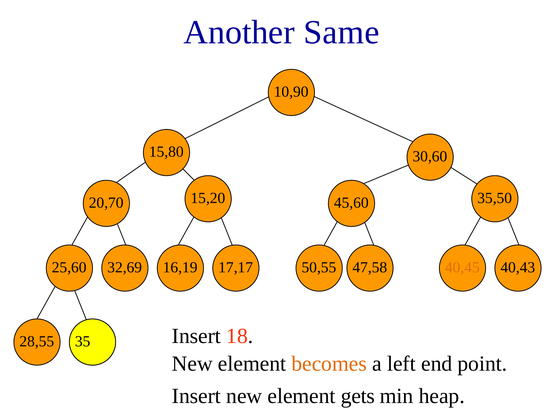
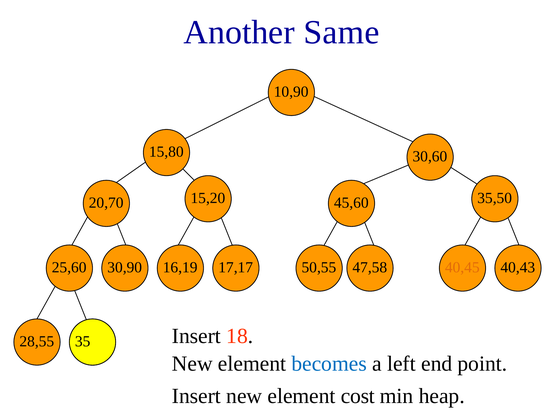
32,69: 32,69 -> 30,90
becomes colour: orange -> blue
gets: gets -> cost
